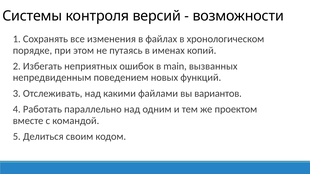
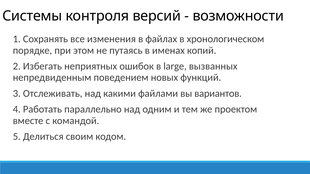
main: main -> large
